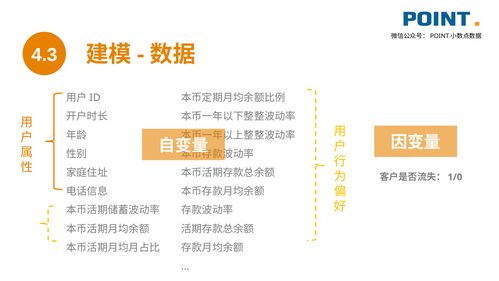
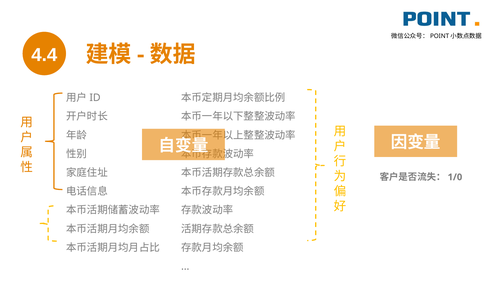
4.3: 4.3 -> 4.4
